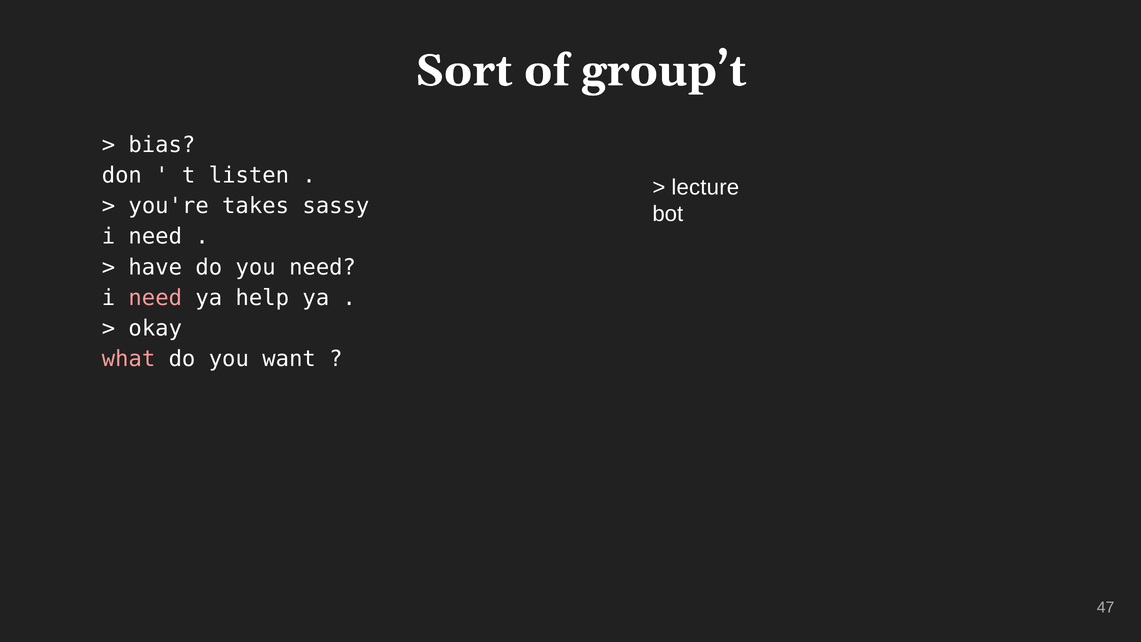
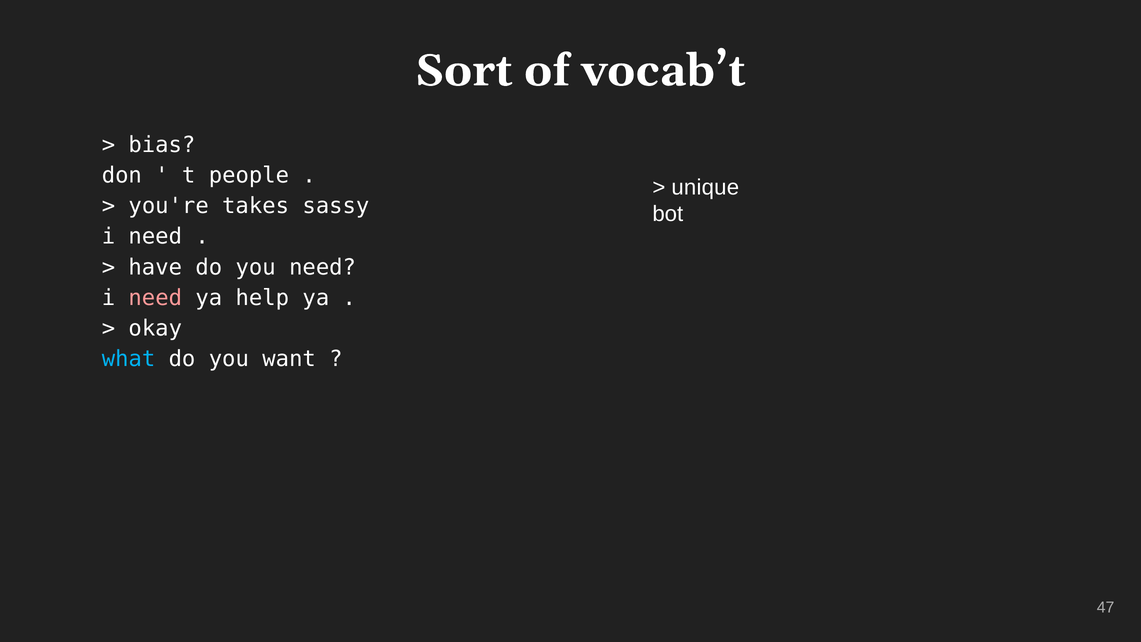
group’t: group’t -> vocab’t
listen: listen -> people
lecture: lecture -> unique
what colour: pink -> light blue
